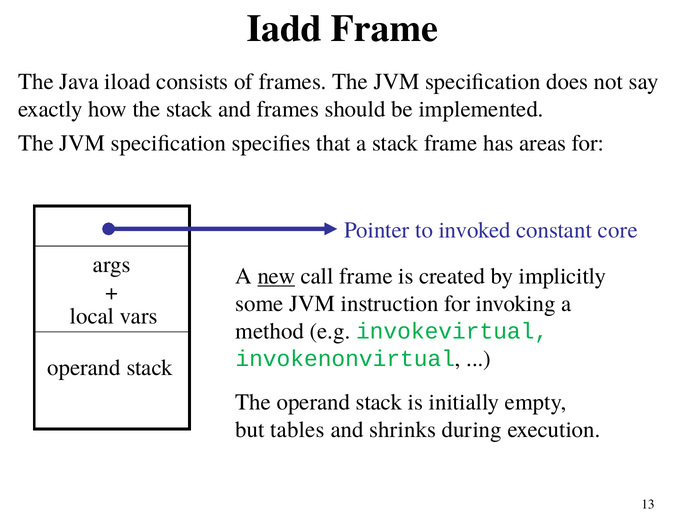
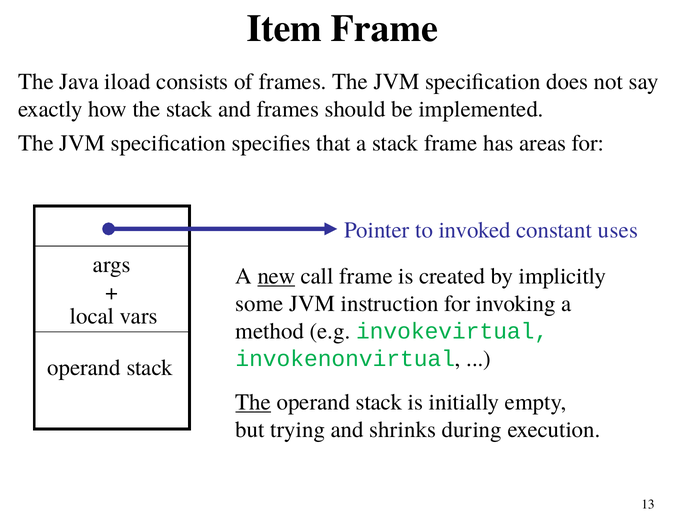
Iadd: Iadd -> Item
core: core -> uses
The at (253, 402) underline: none -> present
tables: tables -> trying
